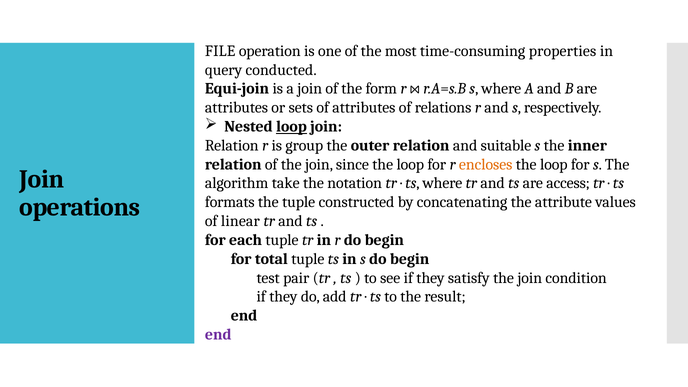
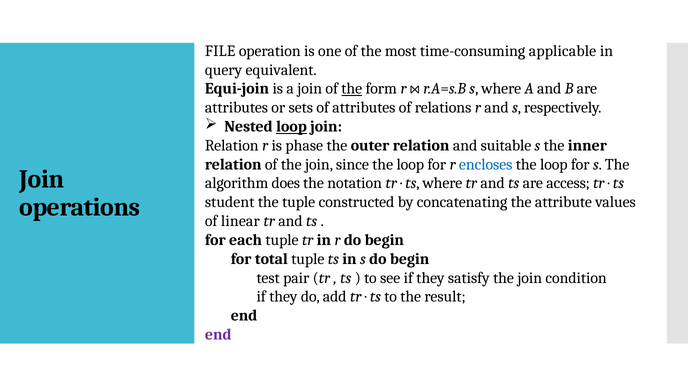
properties: properties -> applicable
conducted: conducted -> equivalent
the at (352, 89) underline: none -> present
group: group -> phase
encloses colour: orange -> blue
take: take -> does
formats: formats -> student
